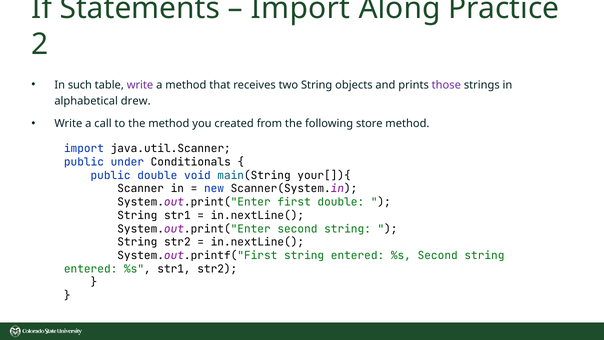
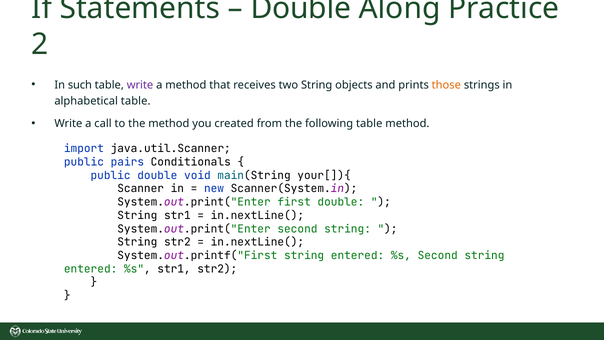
Import at (301, 8): Import -> Double
those colour: purple -> orange
alphabetical drew: drew -> table
following store: store -> table
under: under -> pairs
